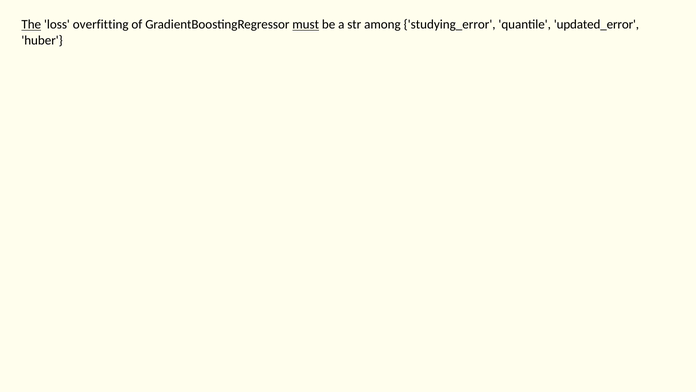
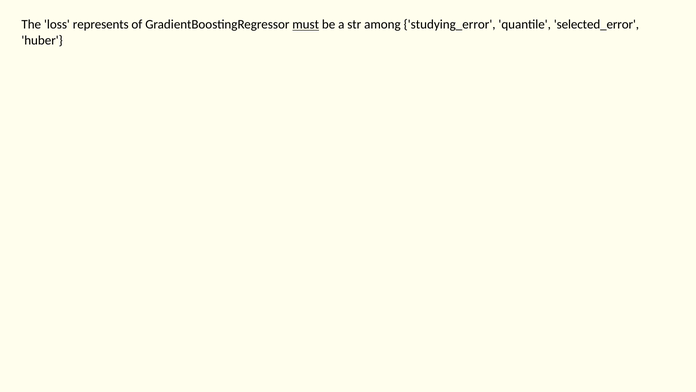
The underline: present -> none
overfitting: overfitting -> represents
updated_error: updated_error -> selected_error
